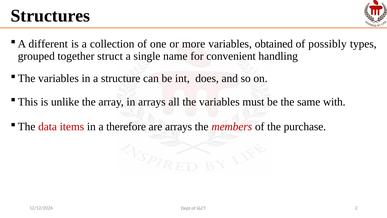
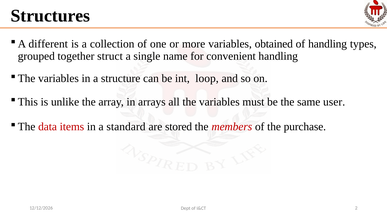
of possibly: possibly -> handling
does: does -> loop
with: with -> user
therefore: therefore -> standard
are arrays: arrays -> stored
